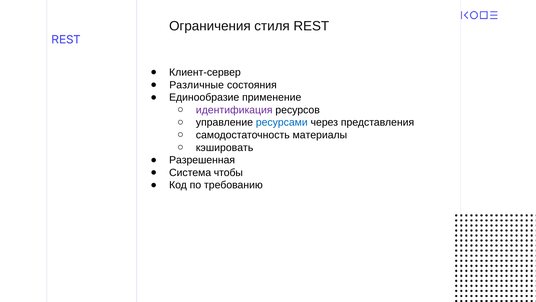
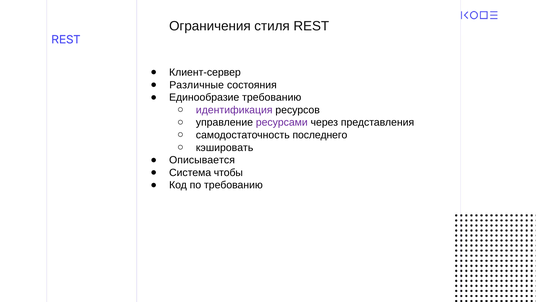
Единообразие применение: применение -> требованию
ресурсами colour: blue -> purple
материалы: материалы -> последнего
Разрешенная: Разрешенная -> Описывается
